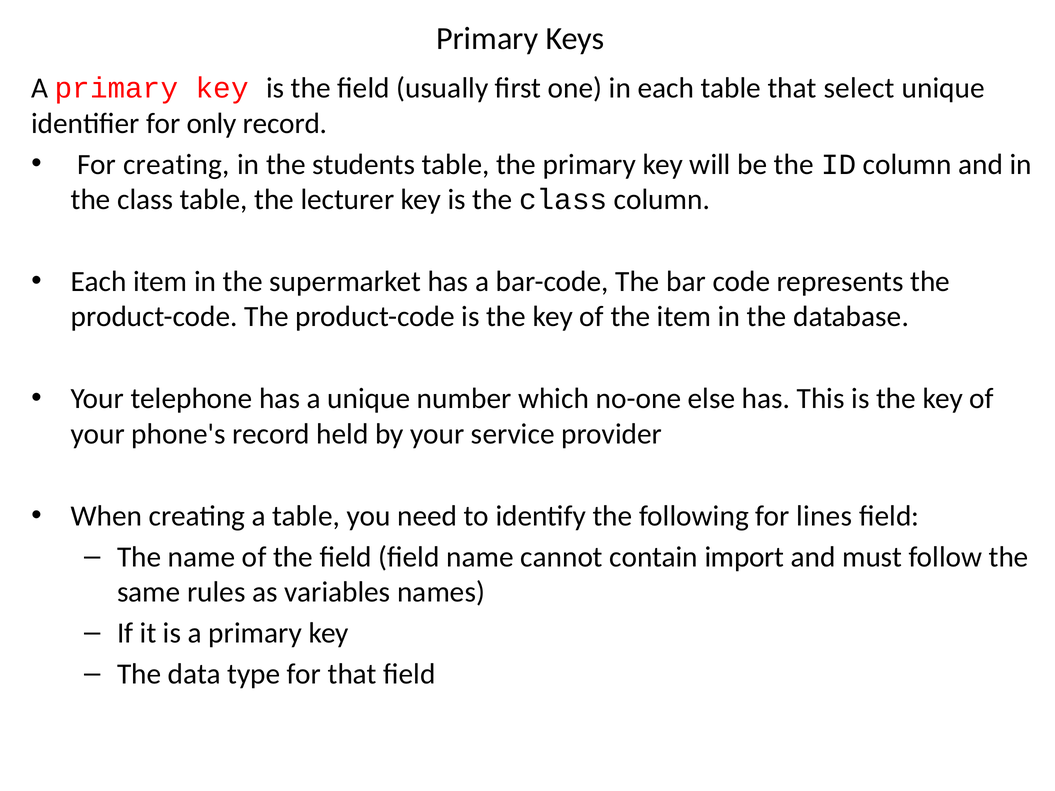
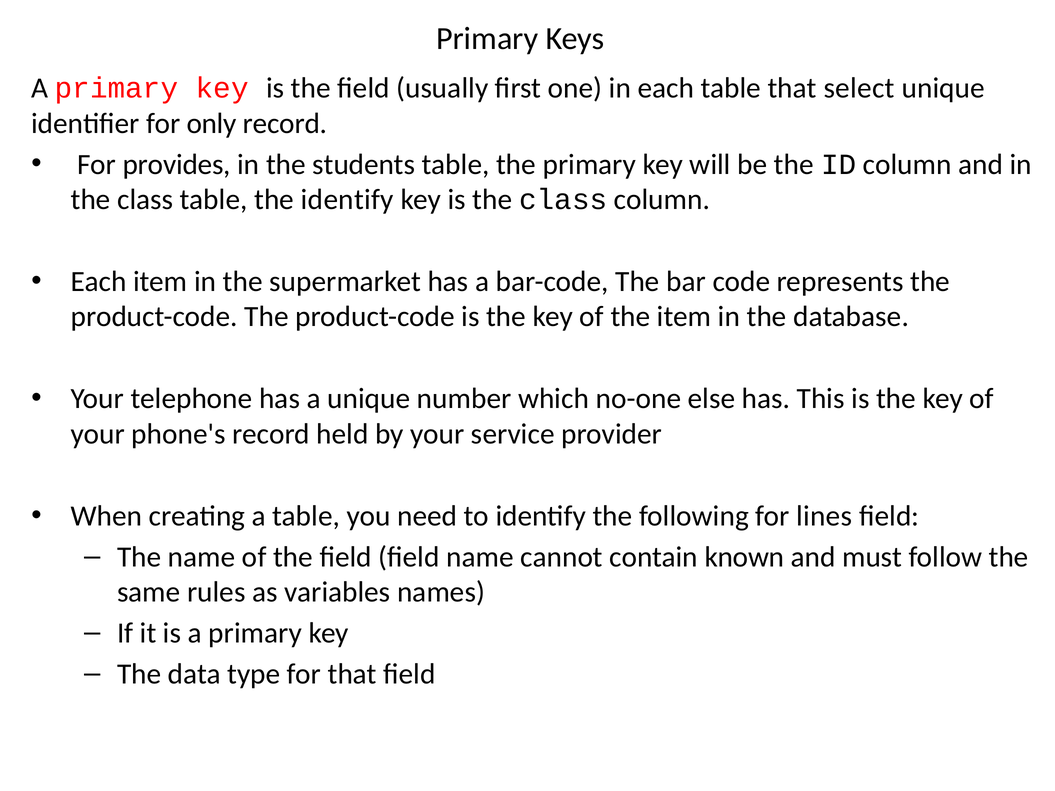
For creating: creating -> provides
the lecturer: lecturer -> identify
import: import -> known
